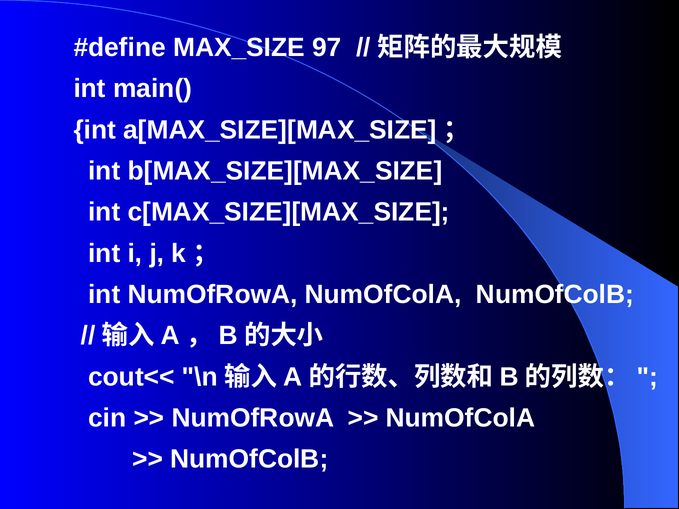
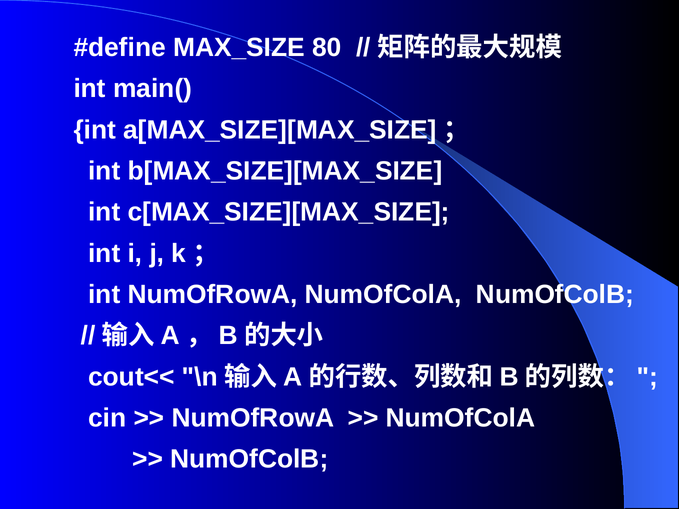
97: 97 -> 80
